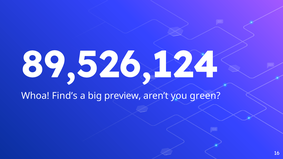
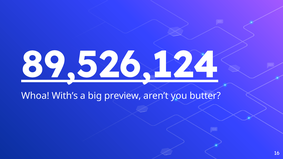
89,526,124 underline: none -> present
Find’s: Find’s -> With’s
green: green -> butter
